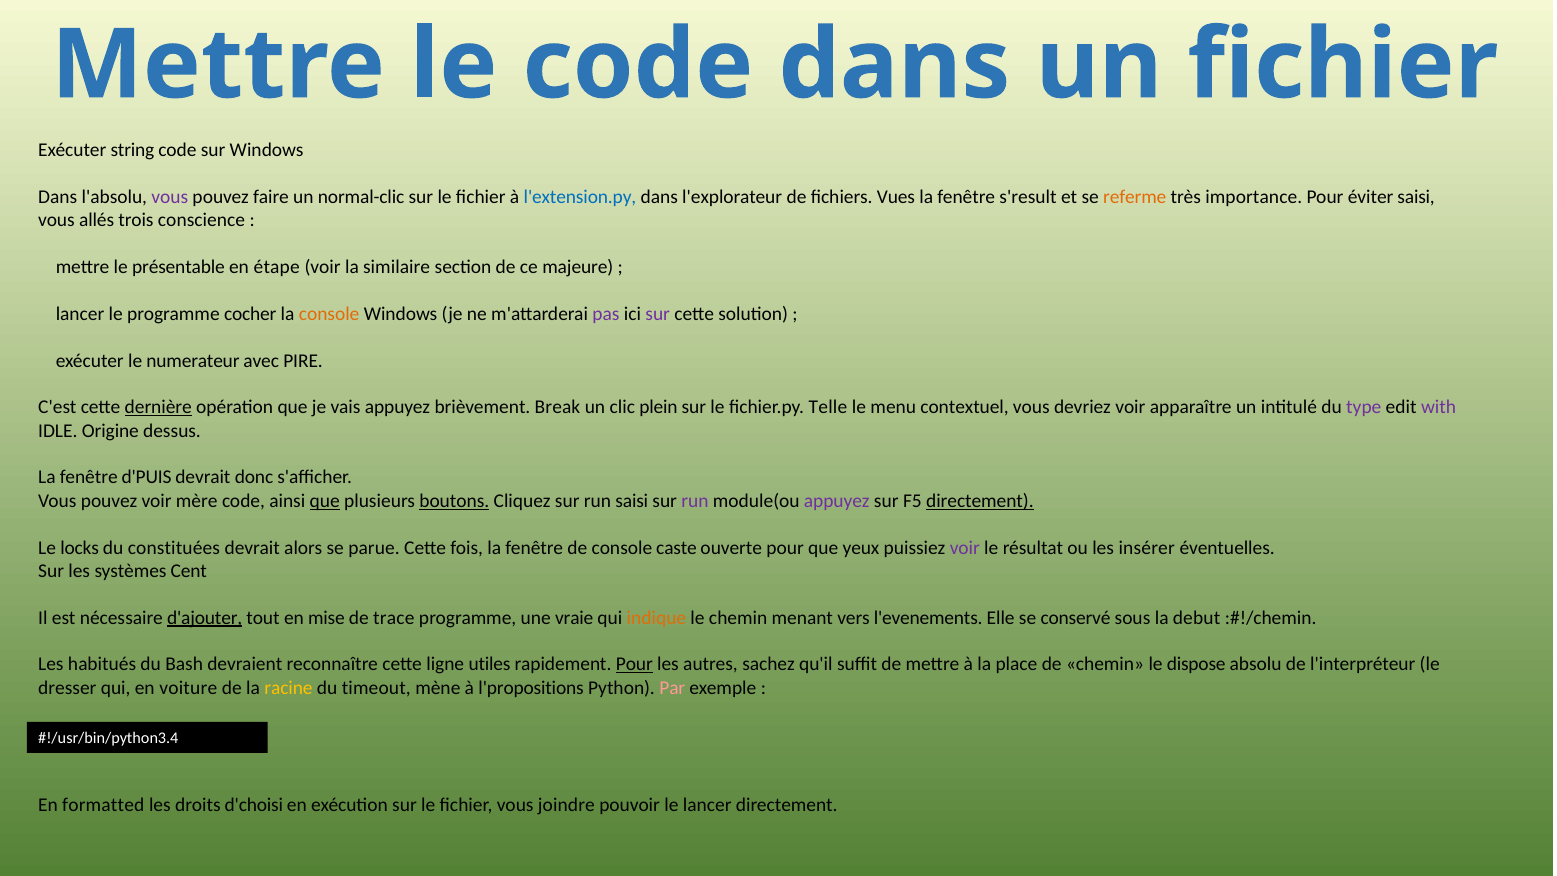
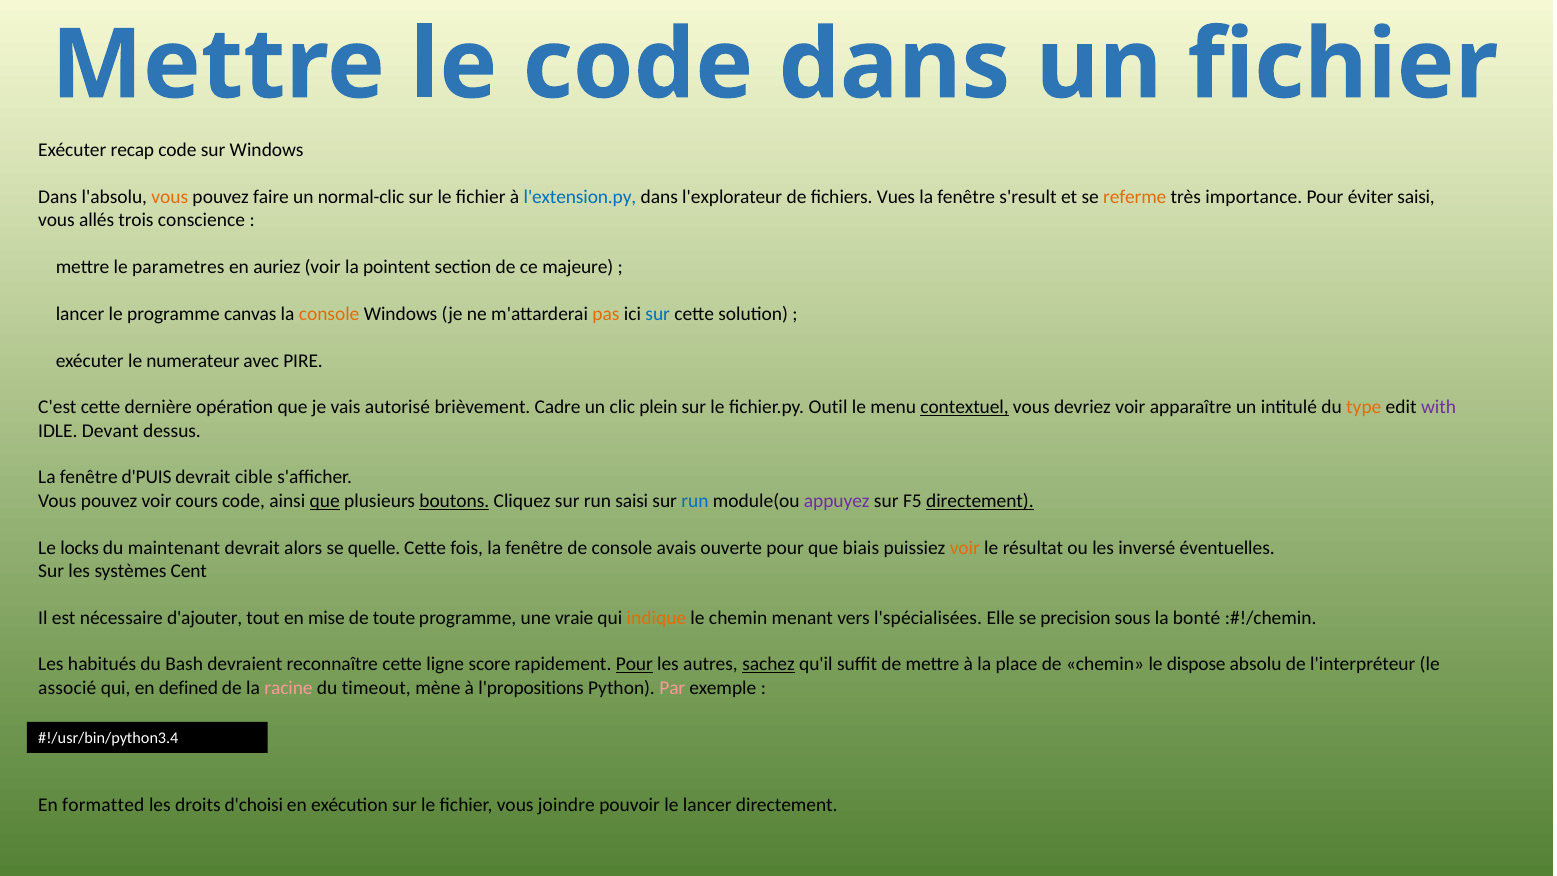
string: string -> recap
vous at (170, 197) colour: purple -> orange
présentable: présentable -> parametres
étape: étape -> auriez
similaire: similaire -> pointent
cocher: cocher -> canvas
pas colour: purple -> orange
sur at (658, 314) colour: purple -> blue
dernière underline: present -> none
vais appuyez: appuyez -> autorisé
Break: Break -> Cadre
Telle: Telle -> Outil
contextuel underline: none -> present
type colour: purple -> orange
Origine: Origine -> Devant
donc: donc -> cible
mère: mère -> cours
run at (695, 501) colour: purple -> blue
constituées: constituées -> maintenant
parue: parue -> quelle
caste: caste -> avais
yeux: yeux -> biais
voir at (965, 547) colour: purple -> orange
insérer: insérer -> inversé
d'ajouter underline: present -> none
trace: trace -> toute
l'evenements: l'evenements -> l'spécialisées
conservé: conservé -> precision
debut: debut -> bonté
utiles: utiles -> score
sachez underline: none -> present
dresser: dresser -> associé
voiture: voiture -> defined
racine colour: yellow -> pink
